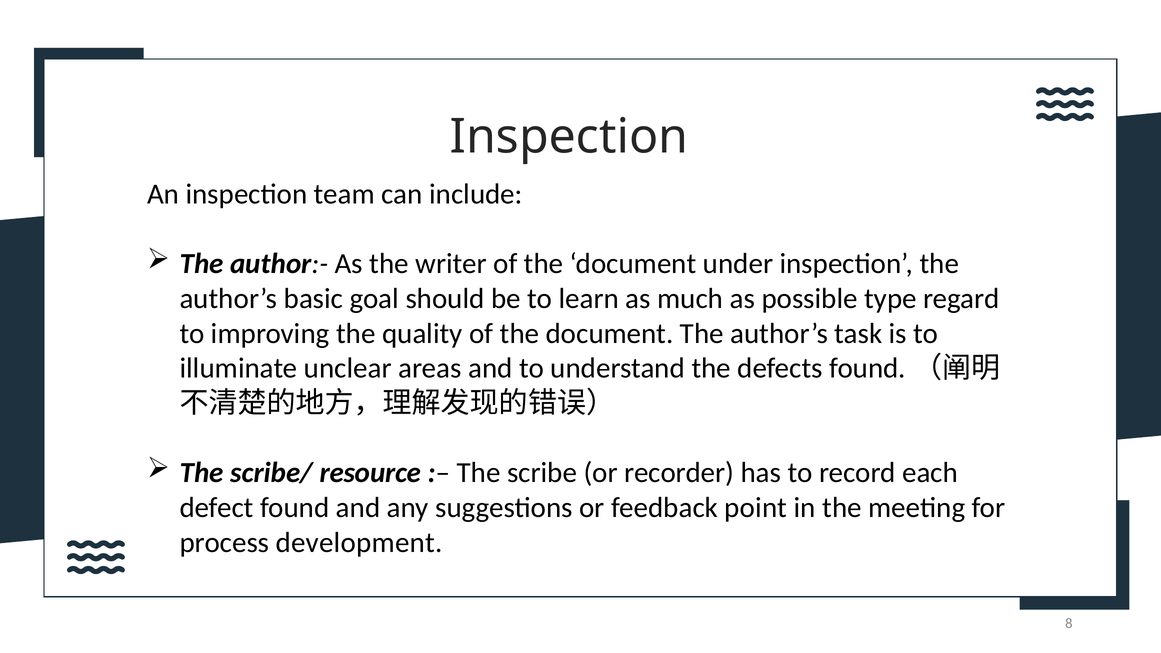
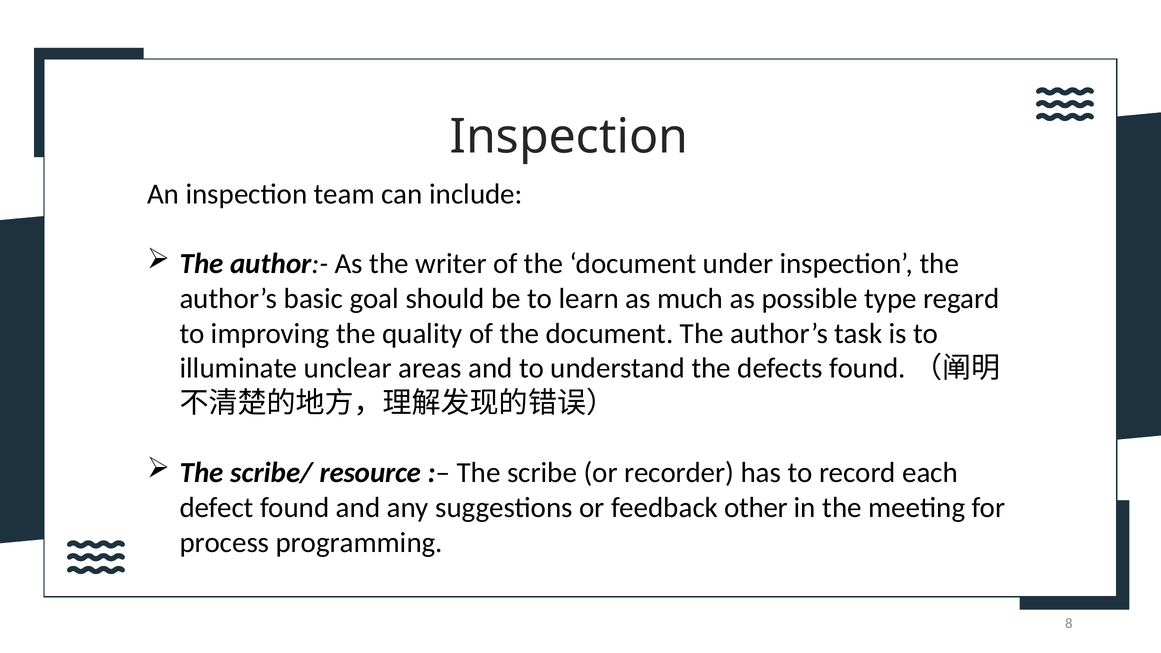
point: point -> other
development: development -> programming
